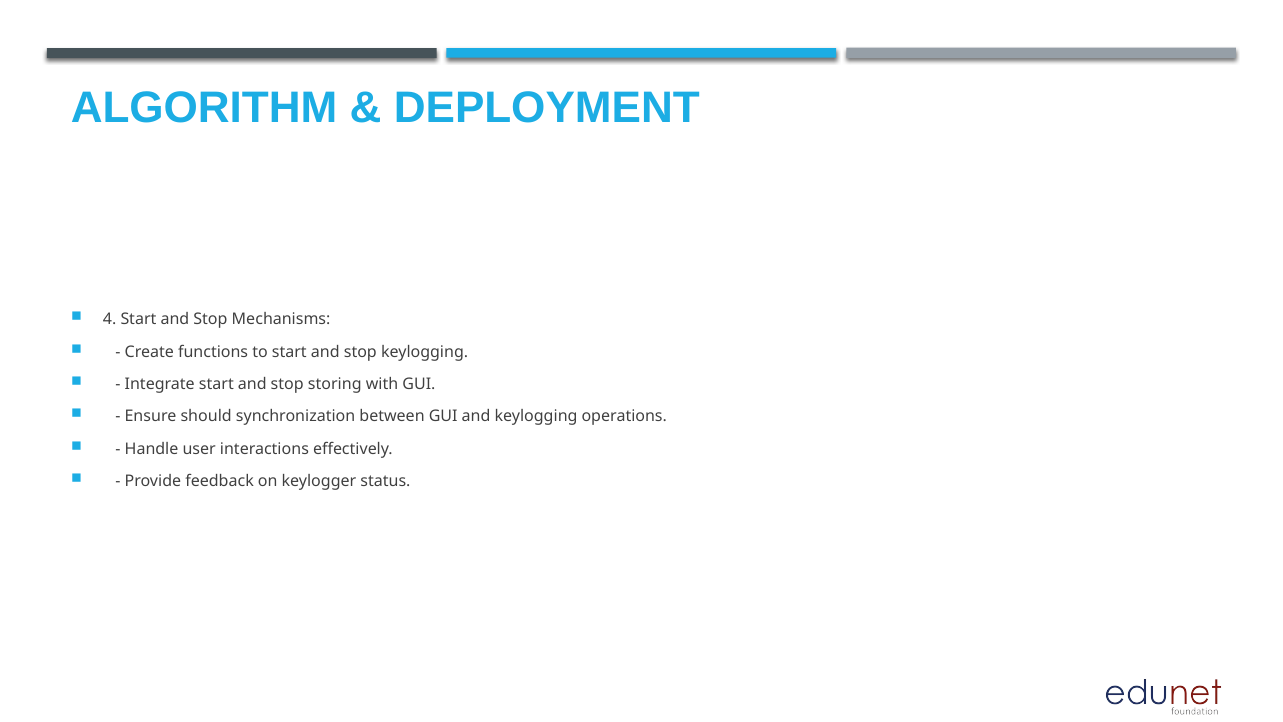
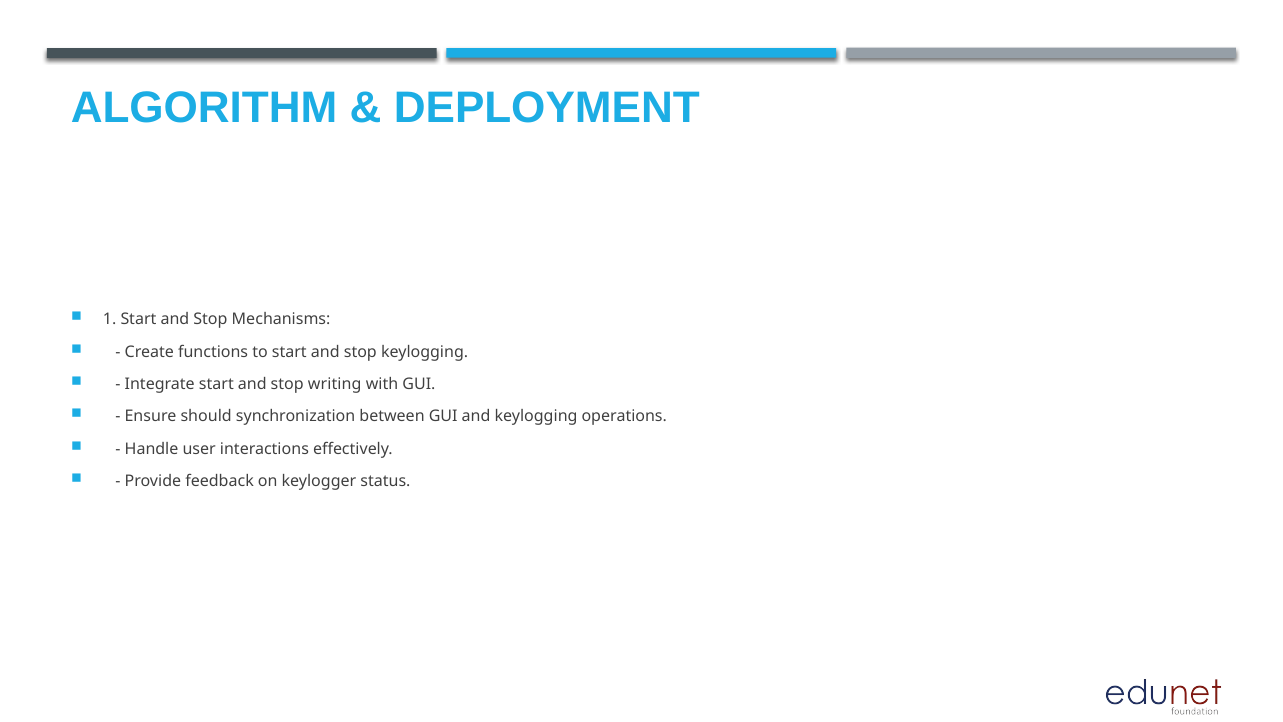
4: 4 -> 1
storing: storing -> writing
